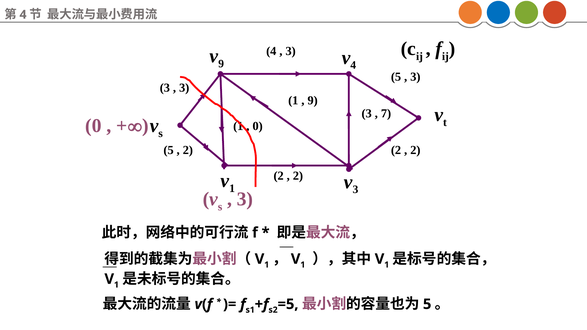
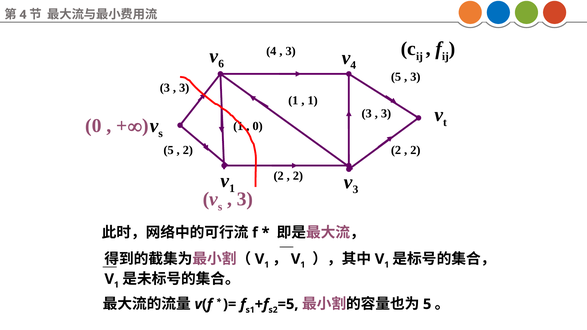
9 at (221, 64): 9 -> 6
9 at (313, 100): 9 -> 1
7 at (386, 114): 7 -> 3
